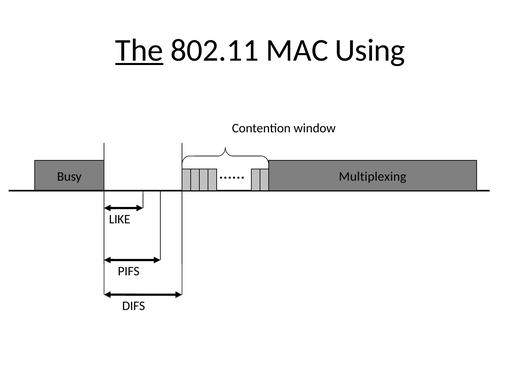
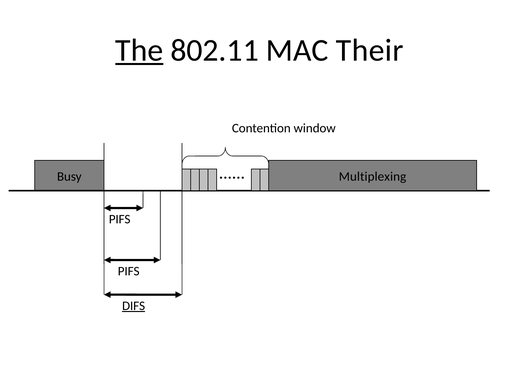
Using: Using -> Their
LIKE at (120, 219): LIKE -> PIFS
DIFS underline: none -> present
